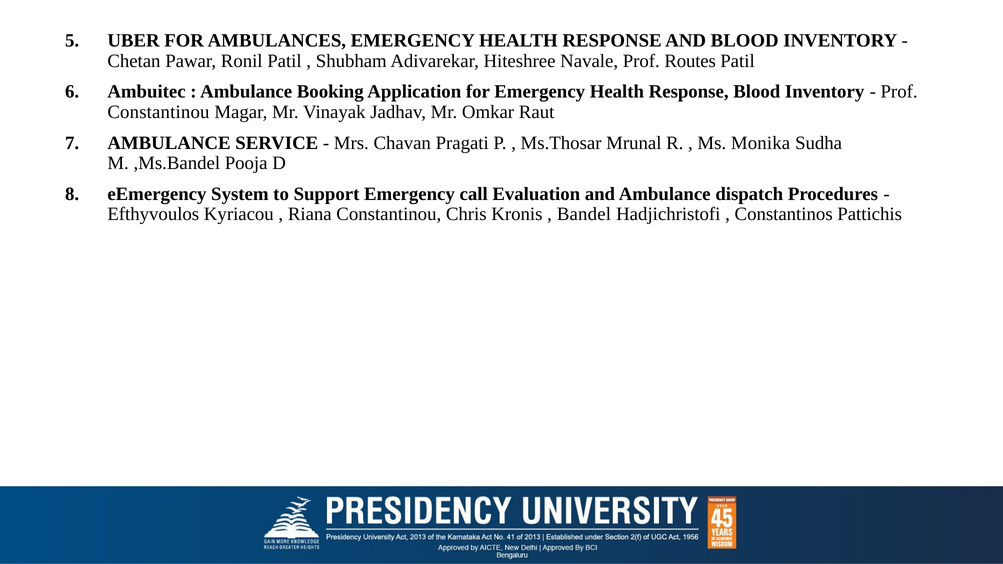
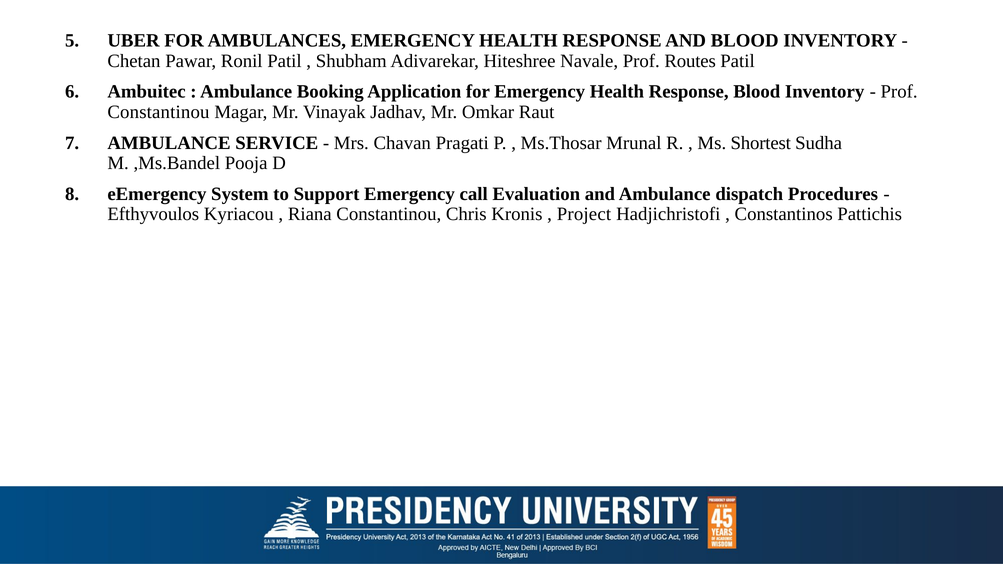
Monika: Monika -> Shortest
Bandel: Bandel -> Project
